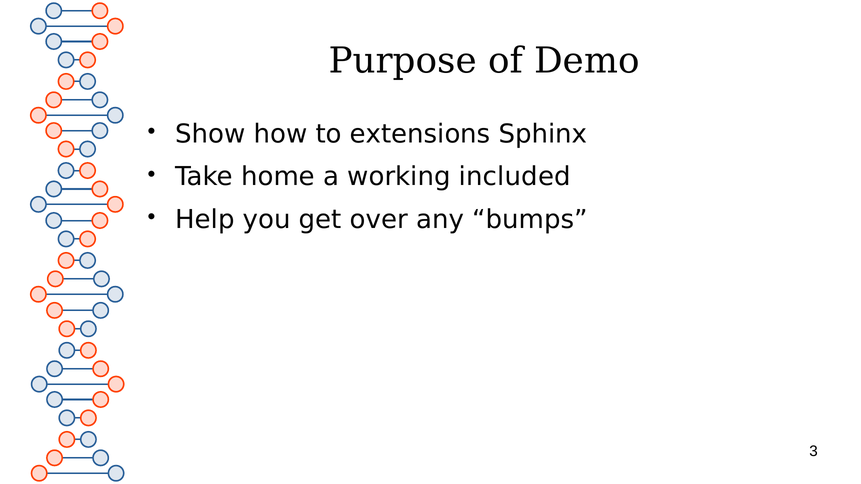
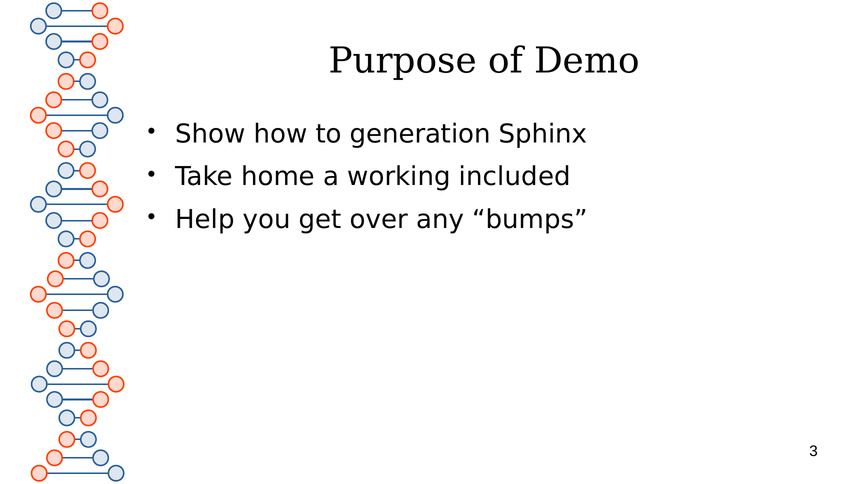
extensions: extensions -> generation
